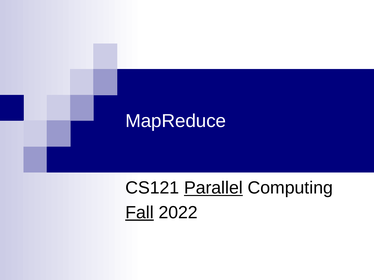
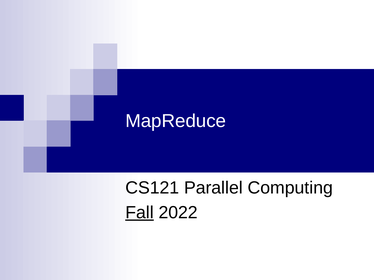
Parallel underline: present -> none
